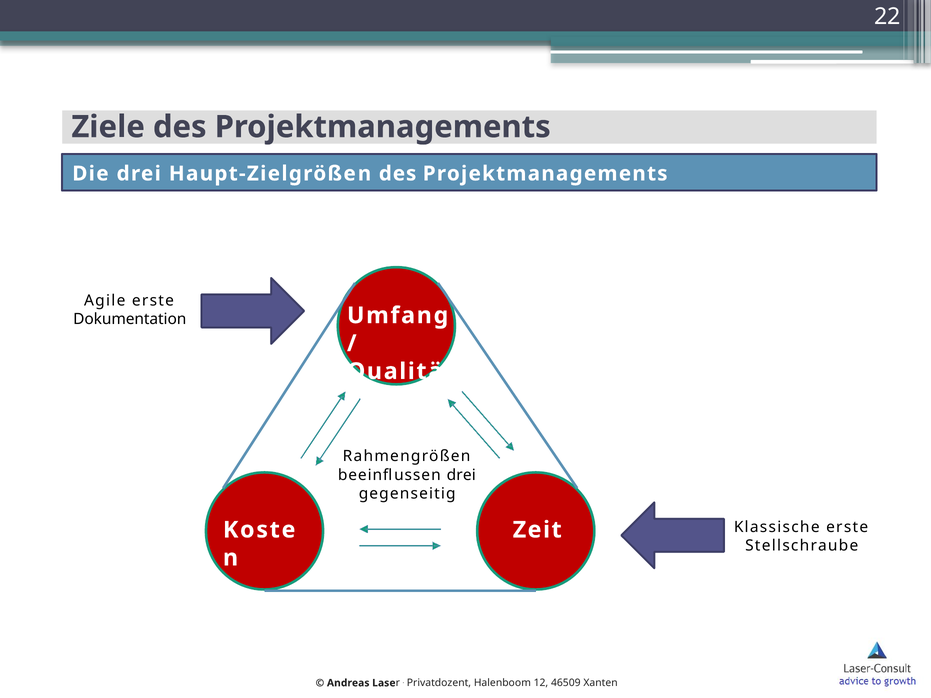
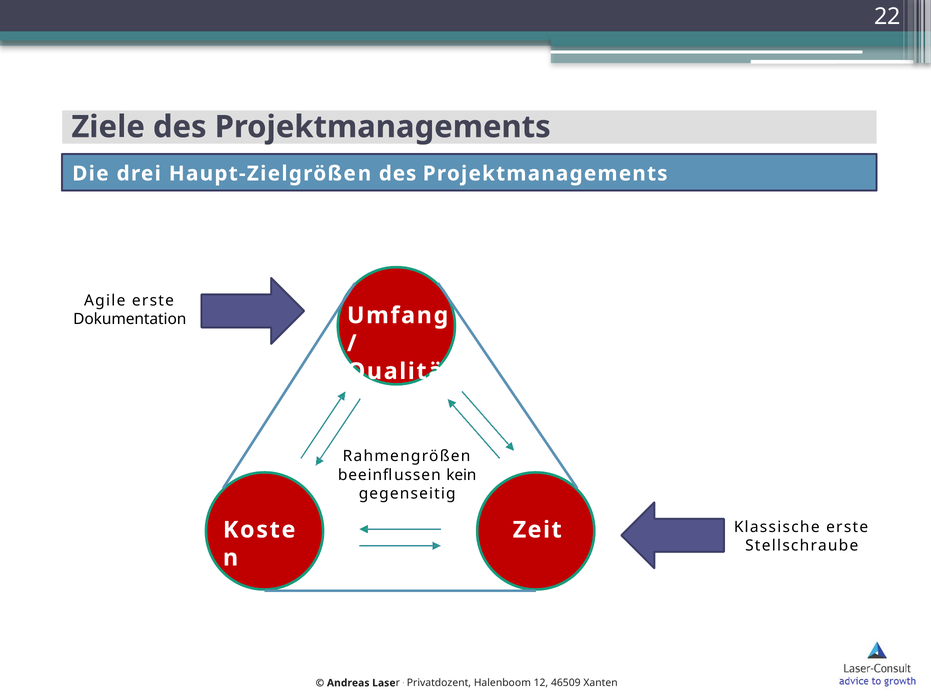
beeinflussen drei: drei -> kein
